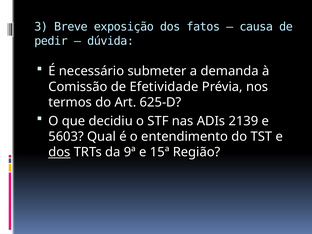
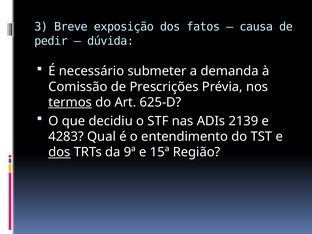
Efetividade: Efetividade -> Prescrições
termos underline: none -> present
5603: 5603 -> 4283
